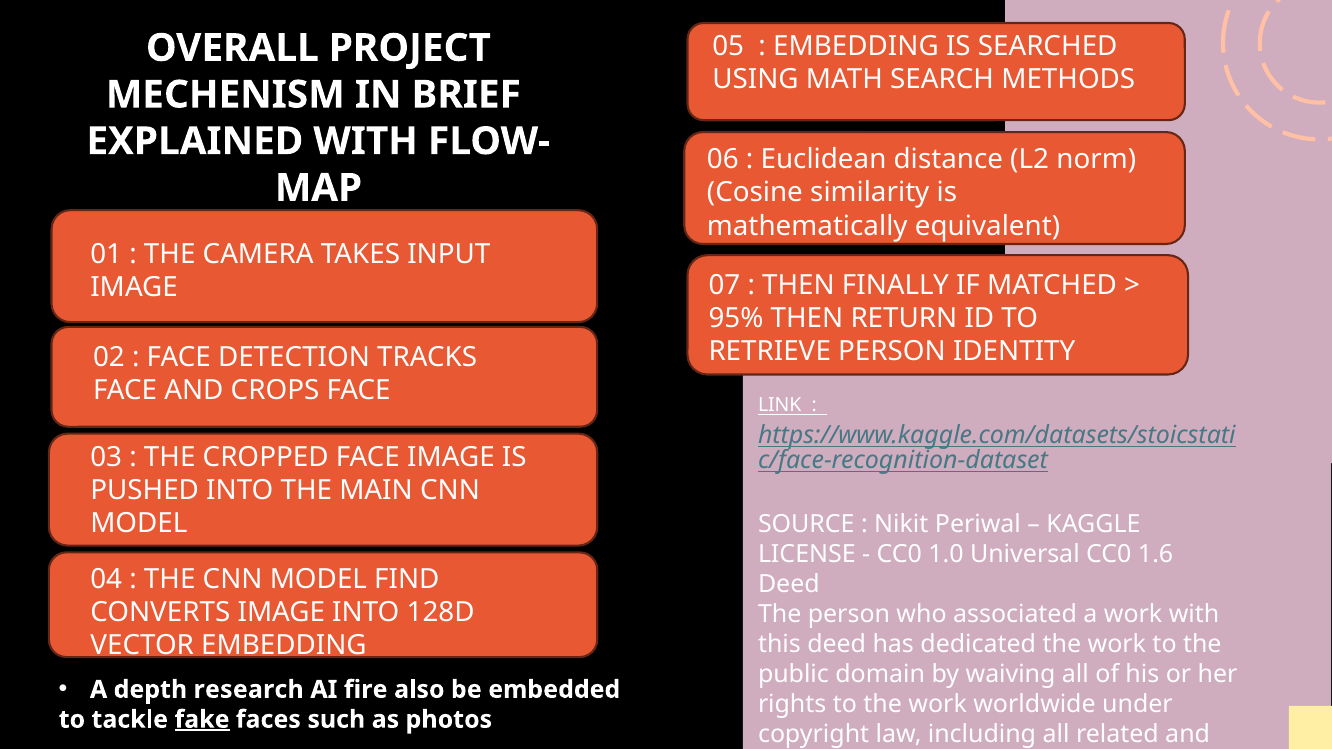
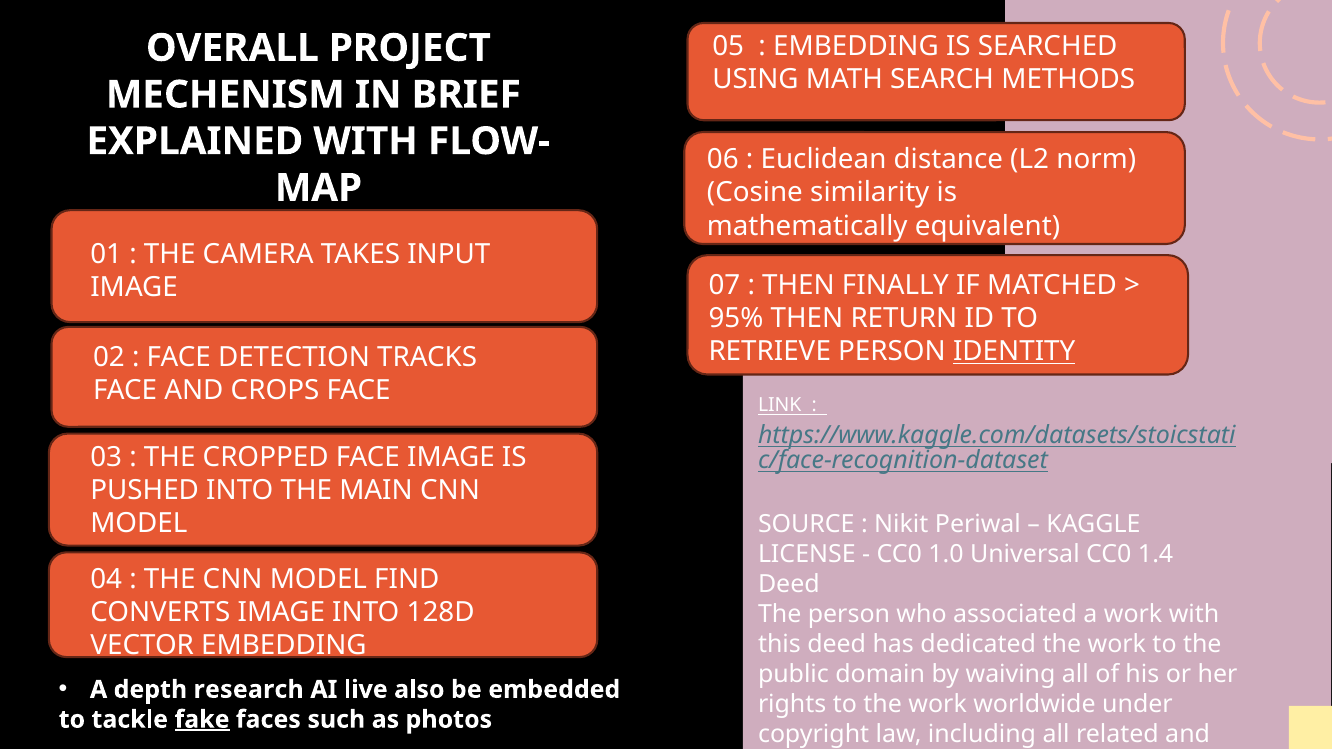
IDENTITY underline: none -> present
1.6: 1.6 -> 1.4
fire: fire -> live
